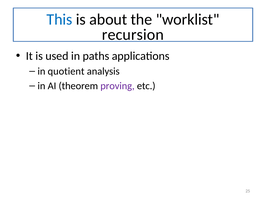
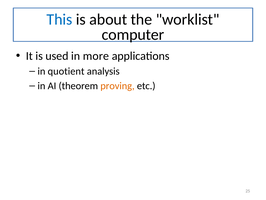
recursion: recursion -> computer
paths: paths -> more
proving colour: purple -> orange
